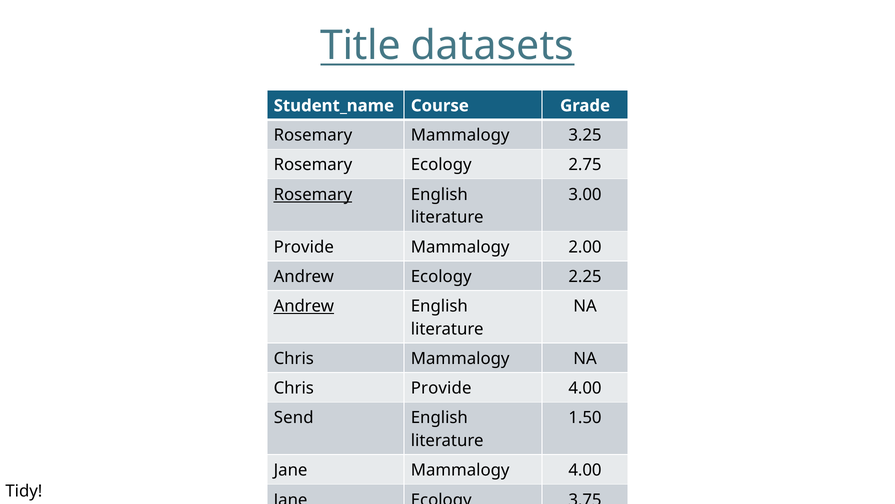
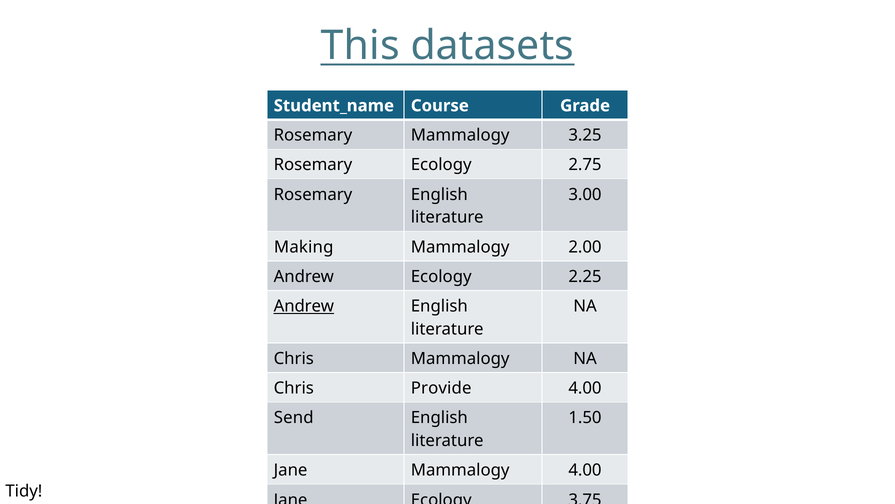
Title: Title -> This
Rosemary at (313, 194) underline: present -> none
Provide at (304, 247): Provide -> Making
